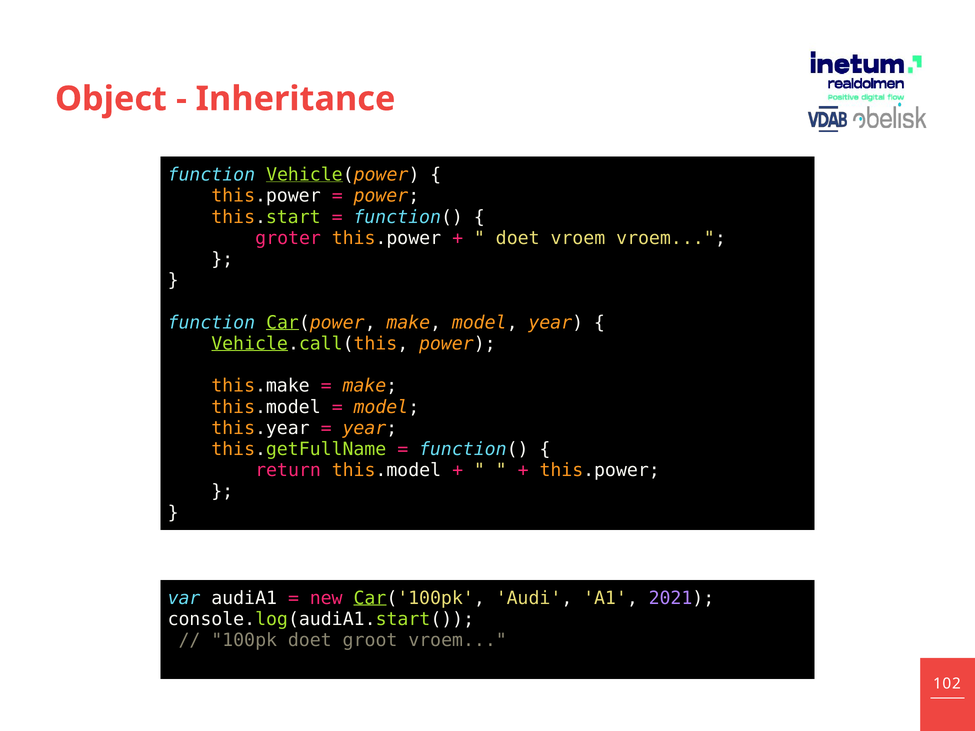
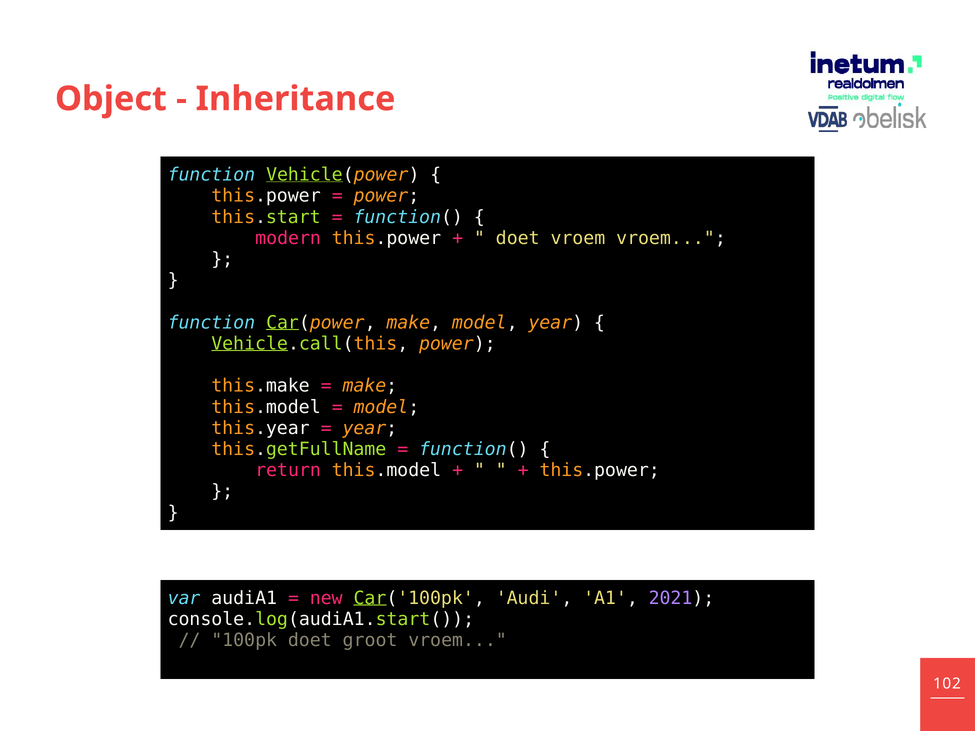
groter: groter -> modern
